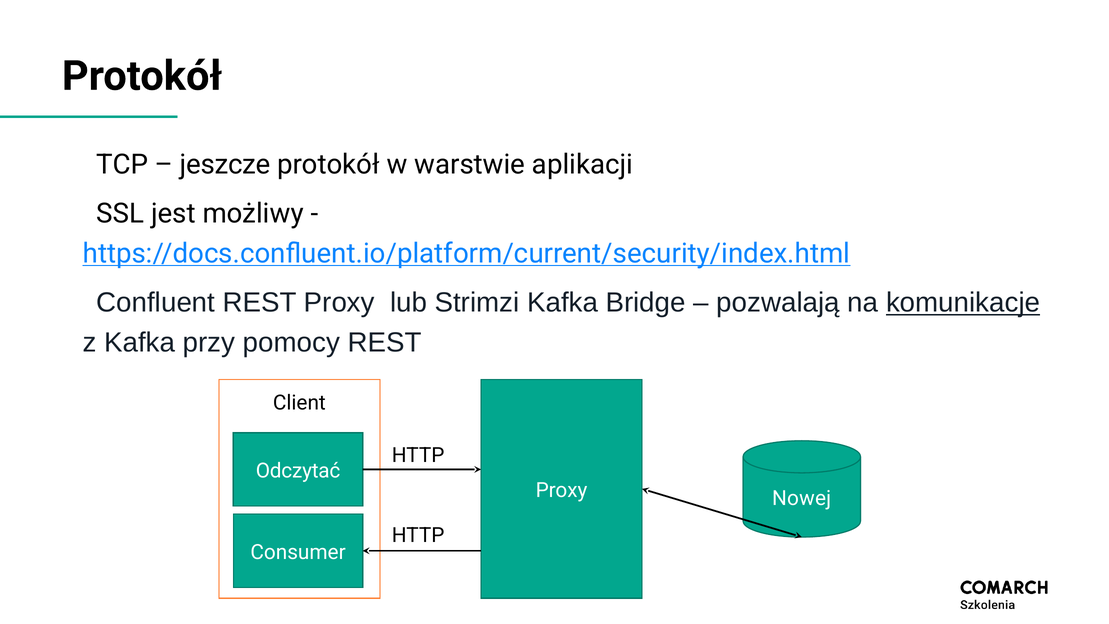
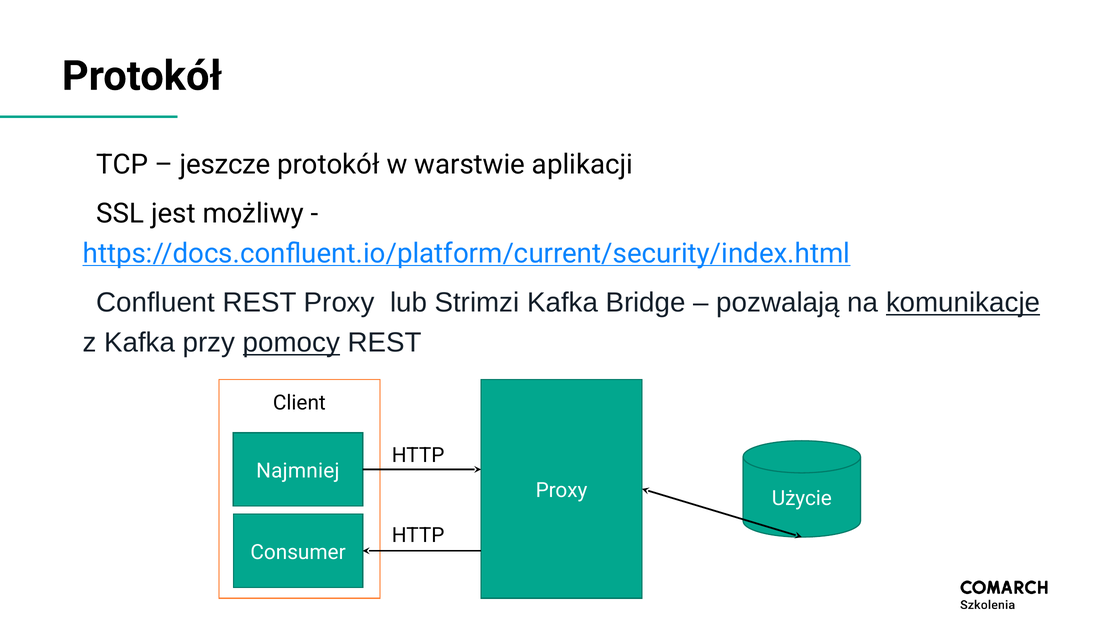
pomocy underline: none -> present
Odczytać: Odczytać -> Najmniej
Nowej: Nowej -> Użycie
